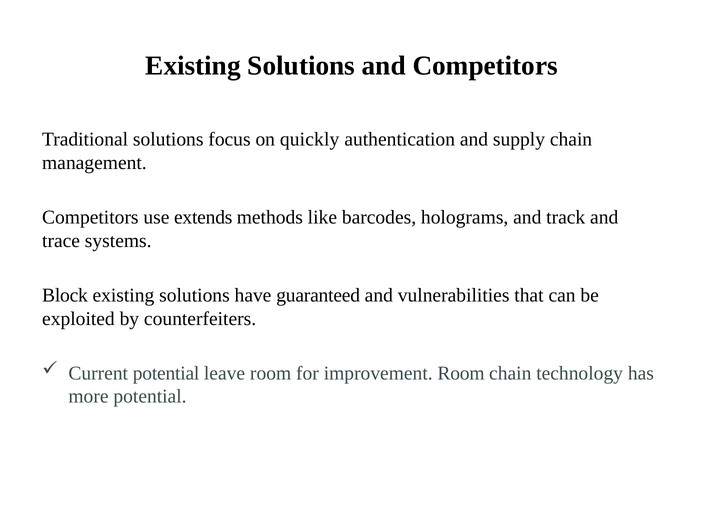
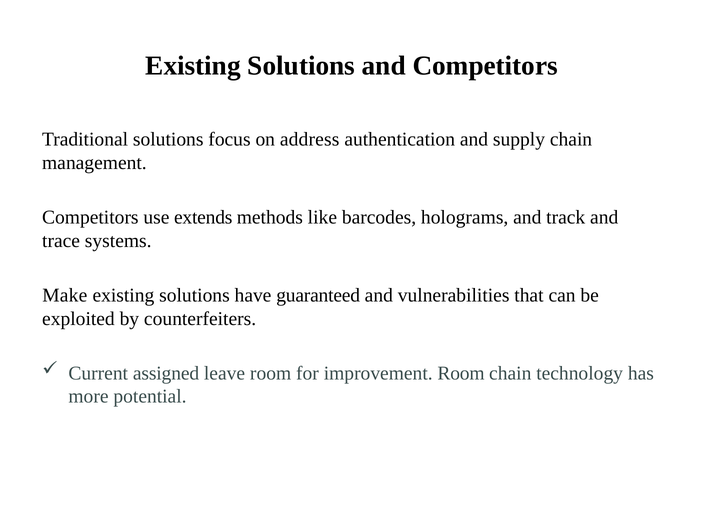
quickly: quickly -> address
Block: Block -> Make
Current potential: potential -> assigned
